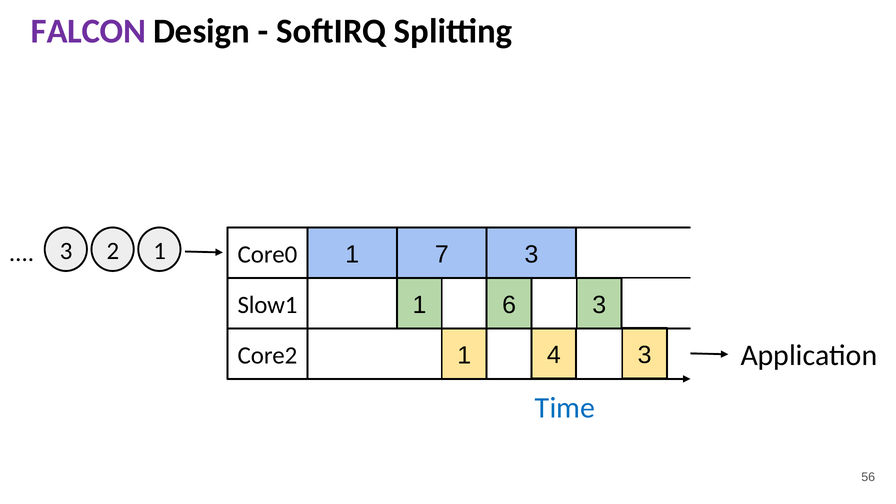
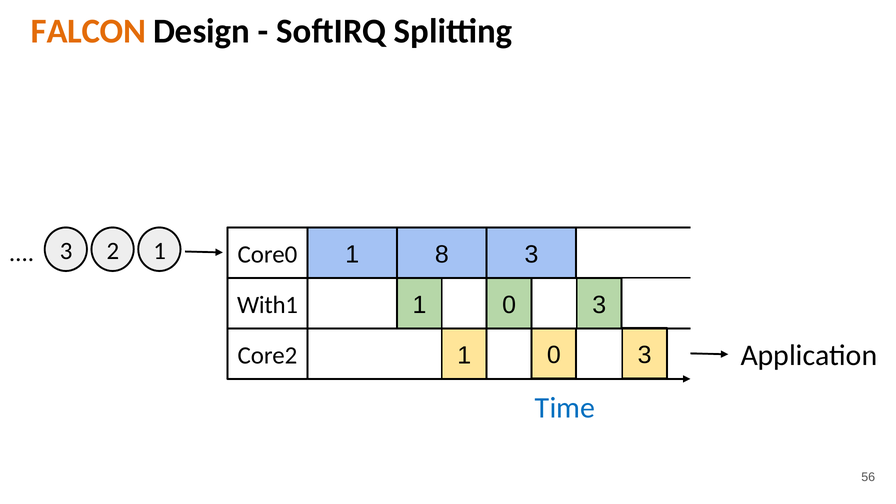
FALCON colour: purple -> orange
7: 7 -> 8
6 at (509, 305): 6 -> 0
Slow1: Slow1 -> With1
4 at (554, 355): 4 -> 0
